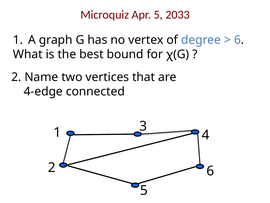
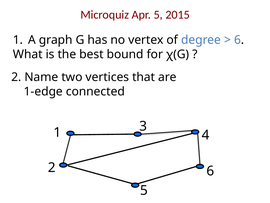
2033: 2033 -> 2015
4-edge: 4-edge -> 1-edge
